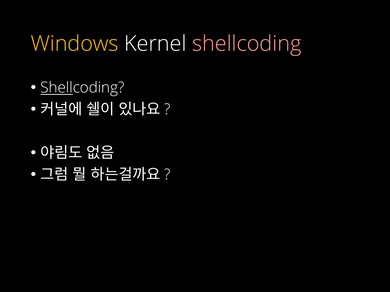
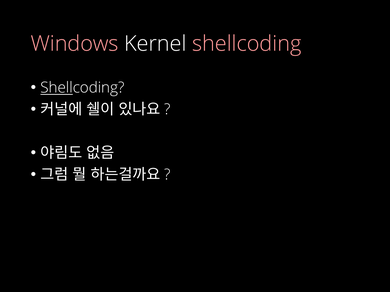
Windows colour: yellow -> pink
